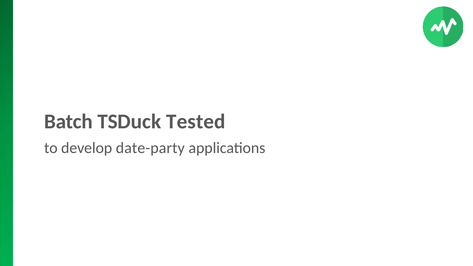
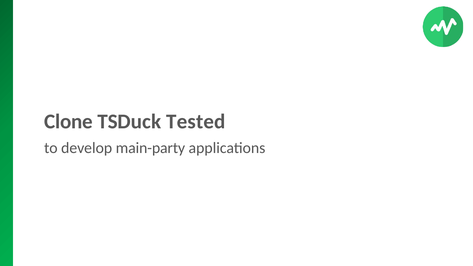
Batch: Batch -> Clone
date-party: date-party -> main-party
